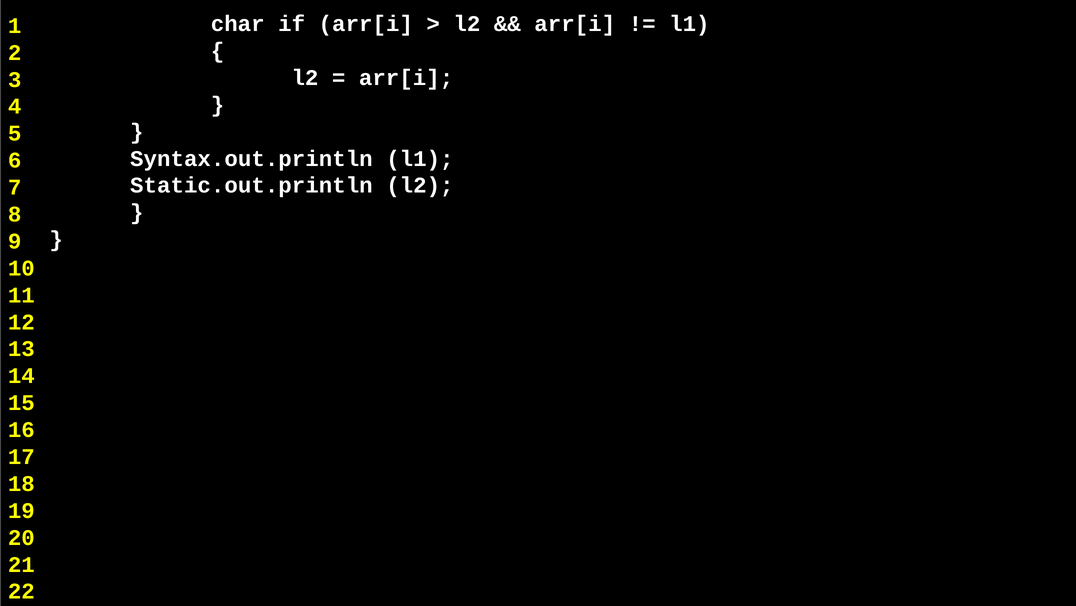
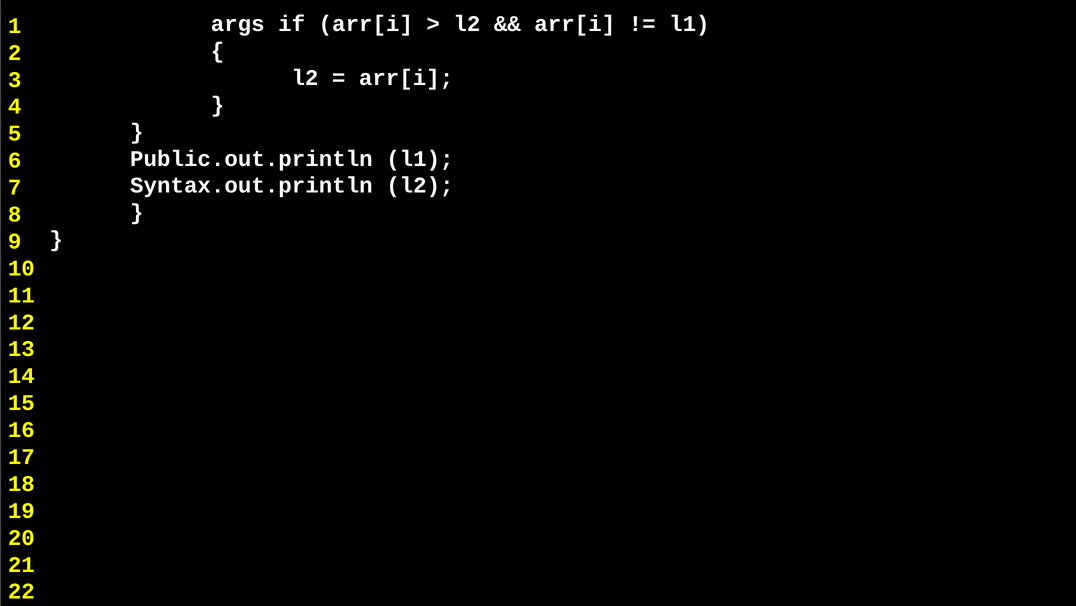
char: char -> args
Syntax.out.println: Syntax.out.println -> Public.out.println
Static.out.println: Static.out.println -> Syntax.out.println
